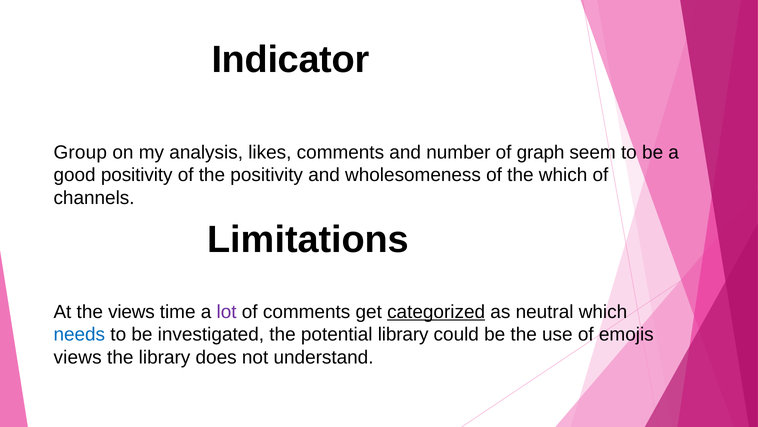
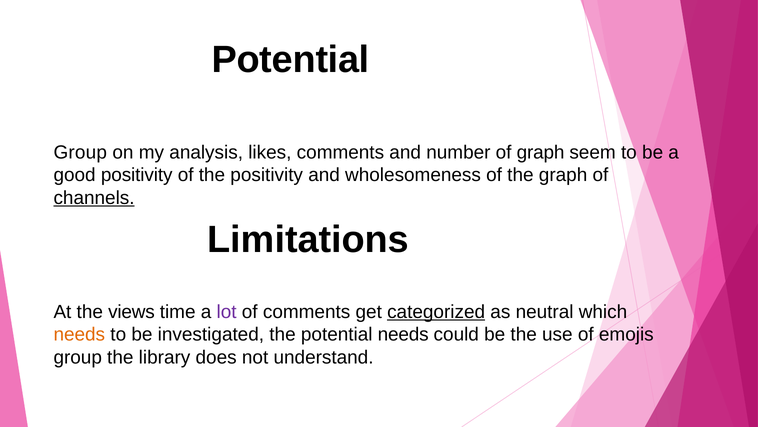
Indicator at (291, 60): Indicator -> Potential
the which: which -> graph
channels underline: none -> present
needs at (79, 334) colour: blue -> orange
potential library: library -> needs
views at (78, 357): views -> group
